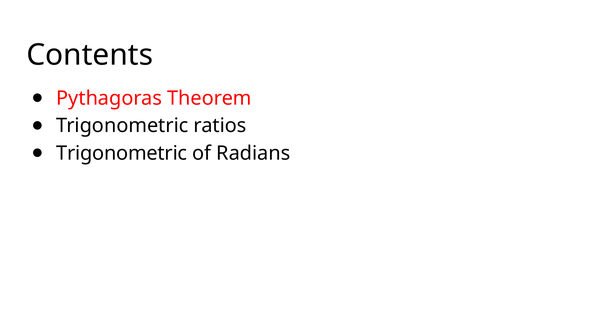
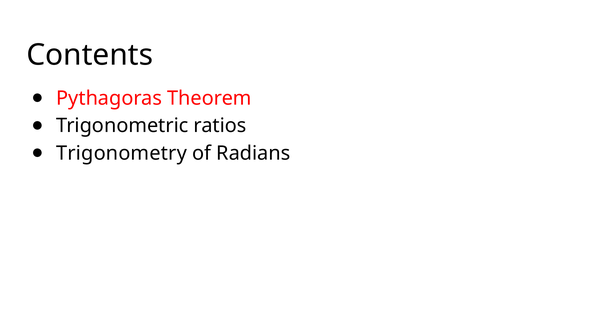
Trigonometric at (122, 153): Trigonometric -> Trigonometry
